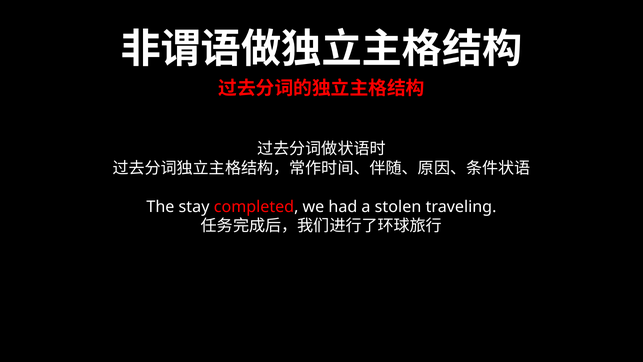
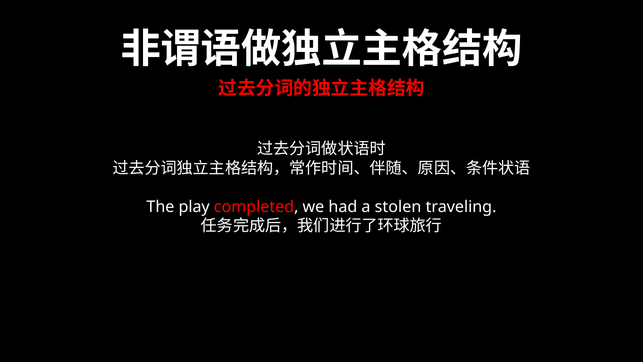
stay: stay -> play
